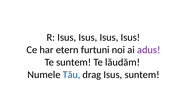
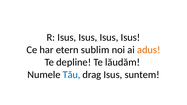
furtuni: furtuni -> sublim
adus colour: purple -> orange
Te suntem: suntem -> depline
